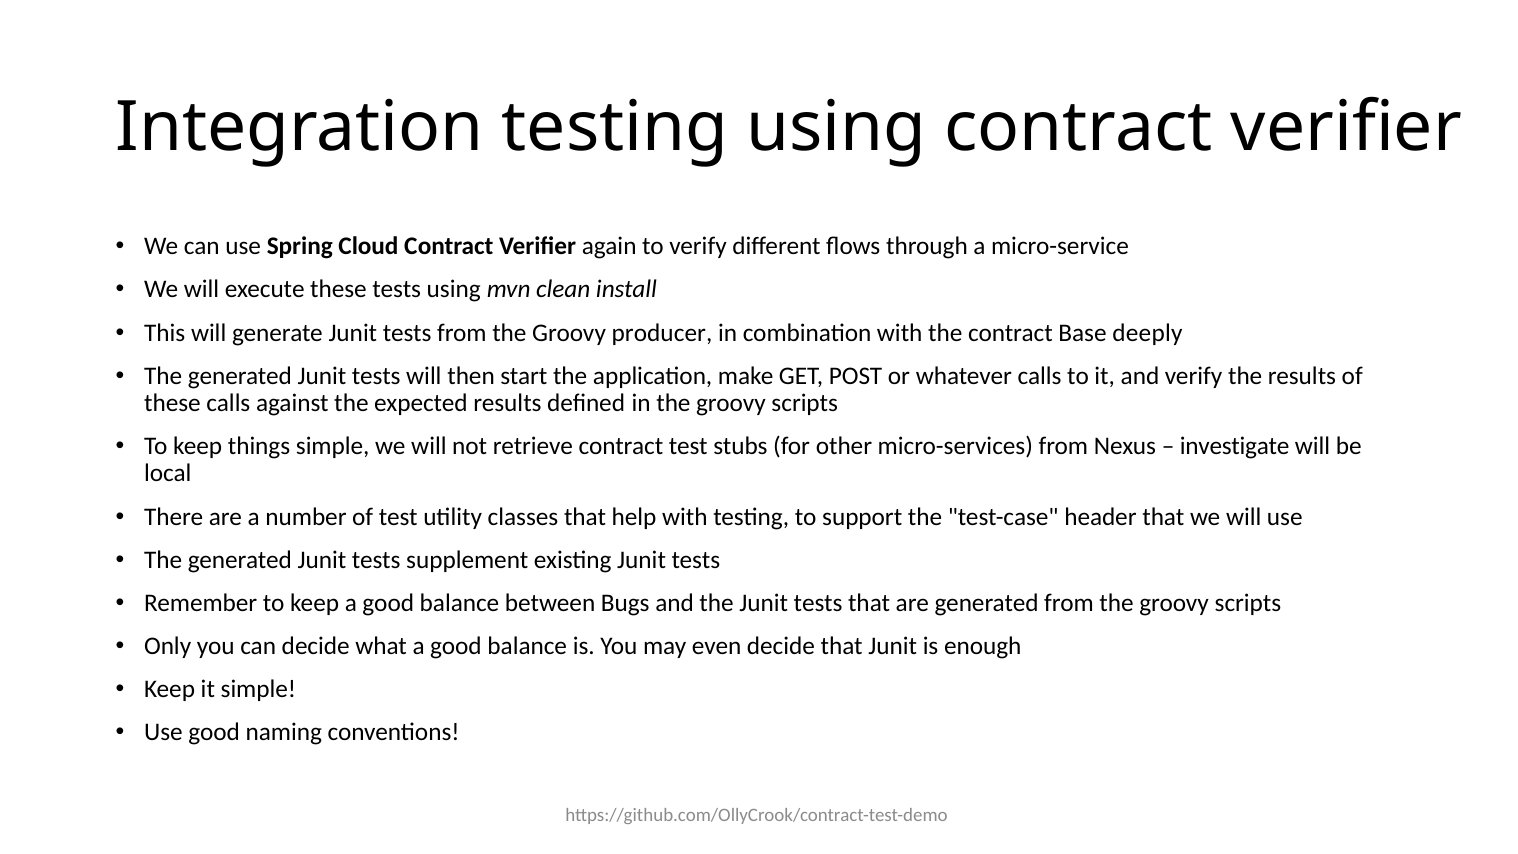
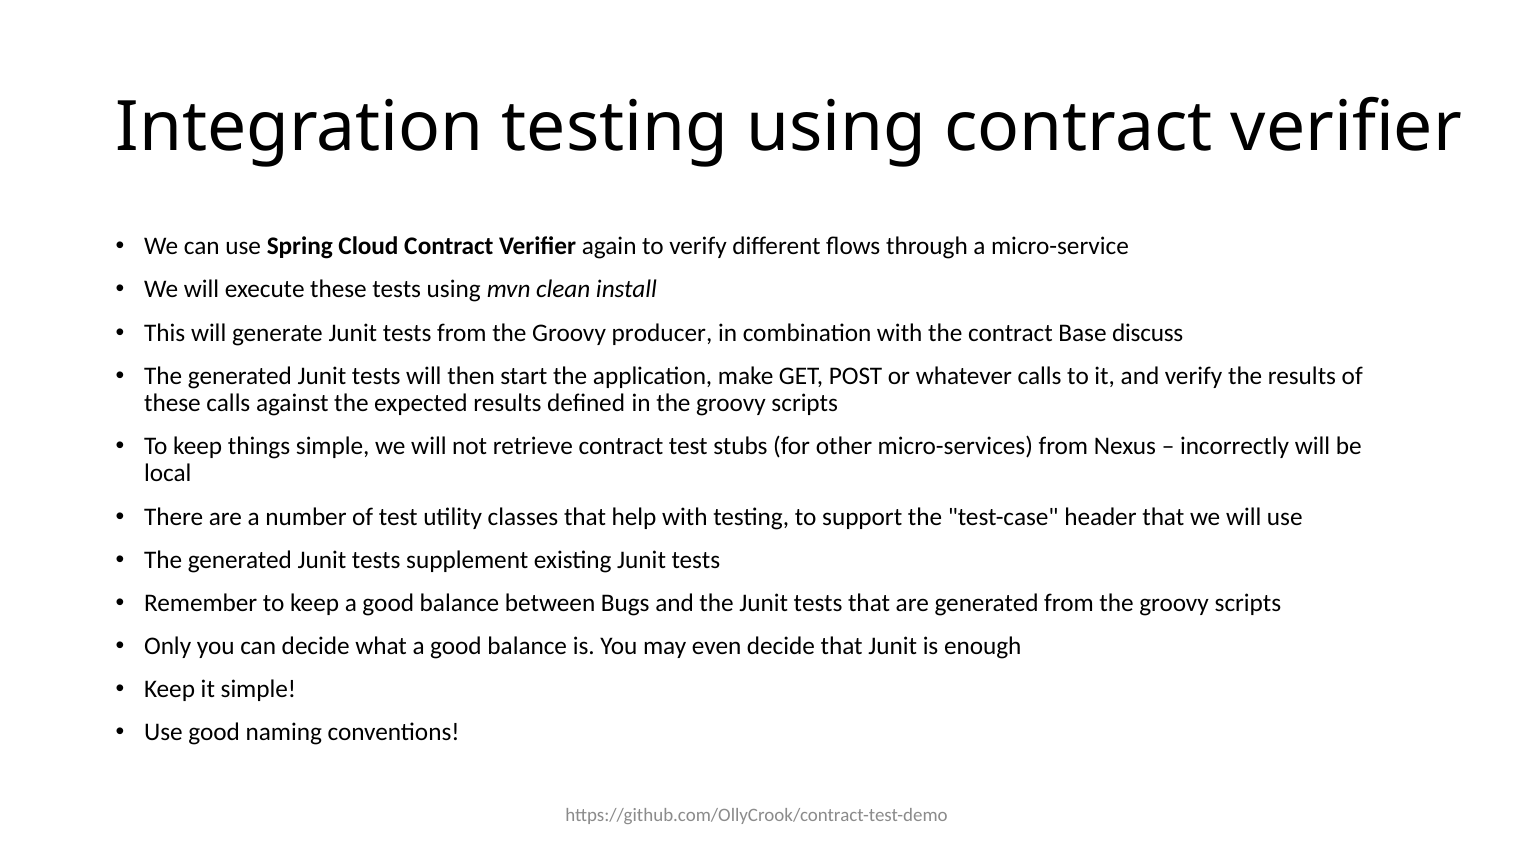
deeply: deeply -> discuss
investigate: investigate -> incorrectly
